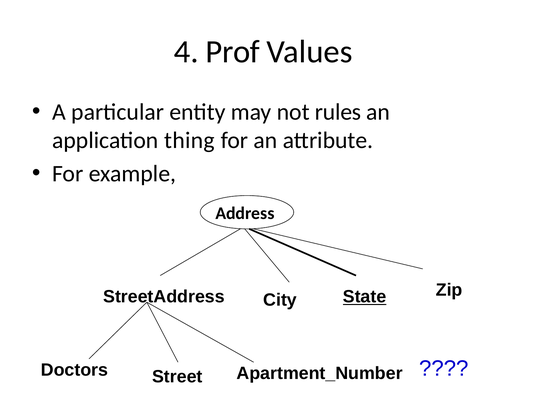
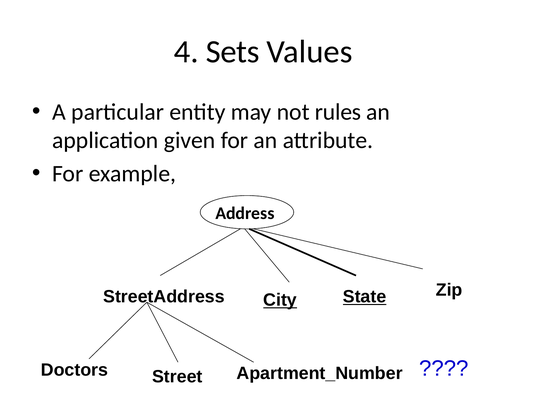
Prof: Prof -> Sets
thing: thing -> given
City underline: none -> present
